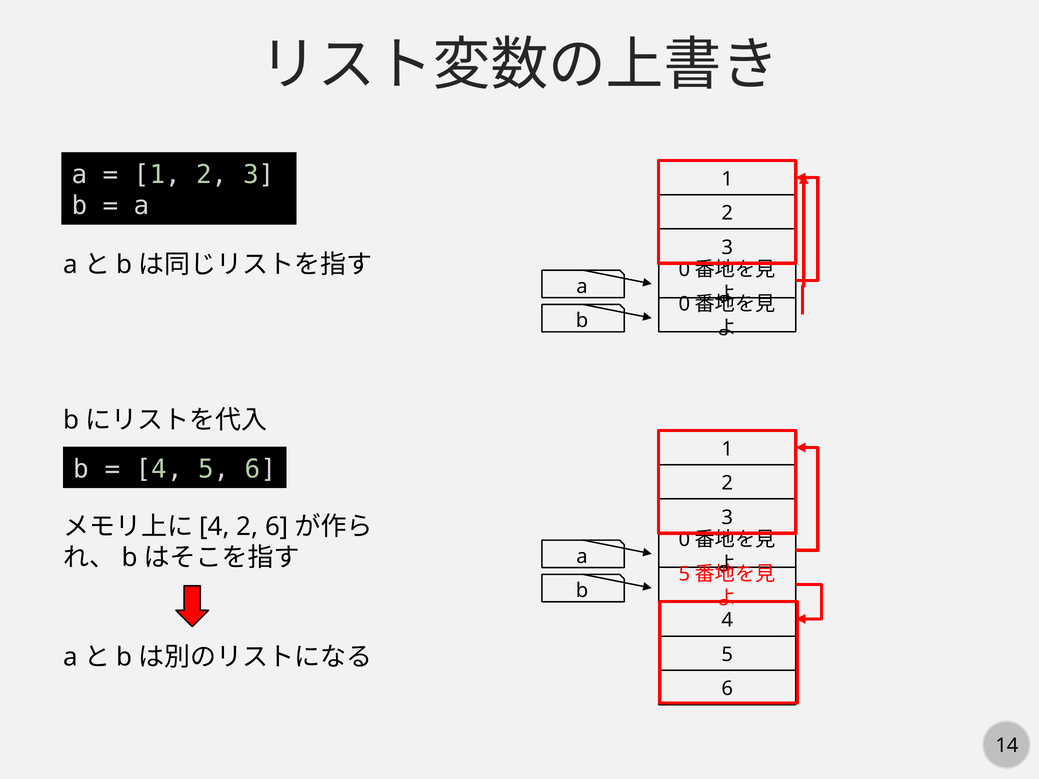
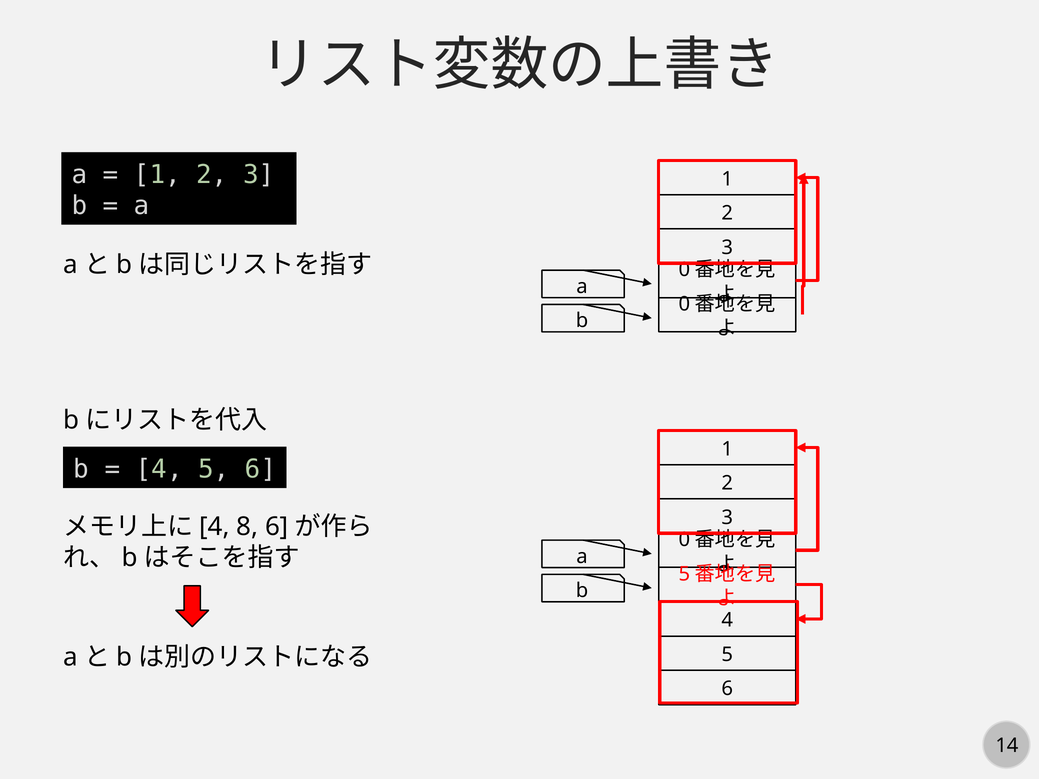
2 at (247, 527): 2 -> 8
